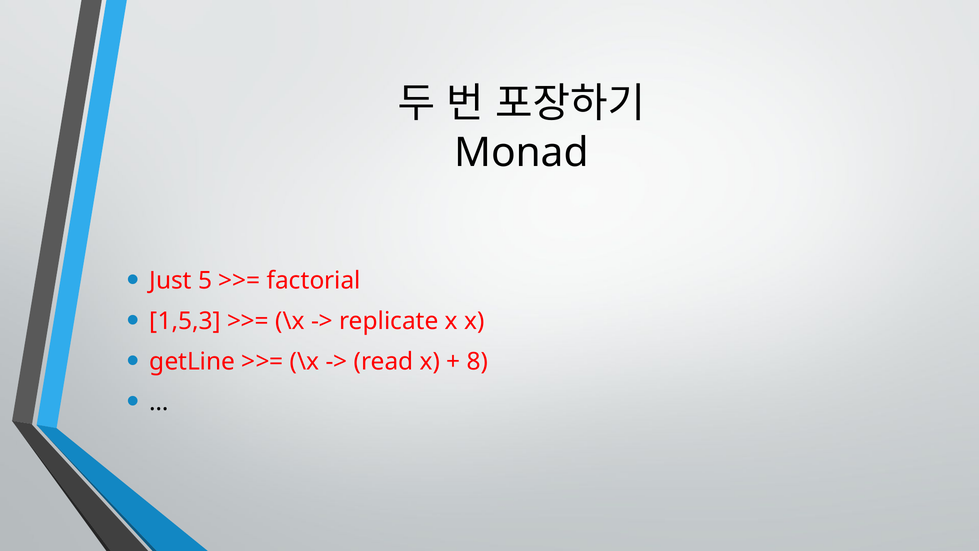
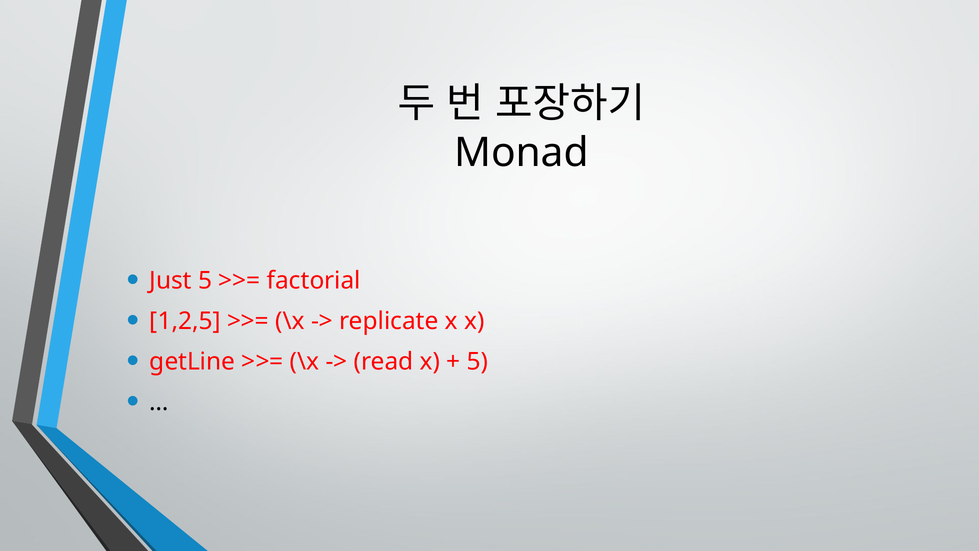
1,5,3: 1,5,3 -> 1,2,5
8 at (477, 361): 8 -> 5
